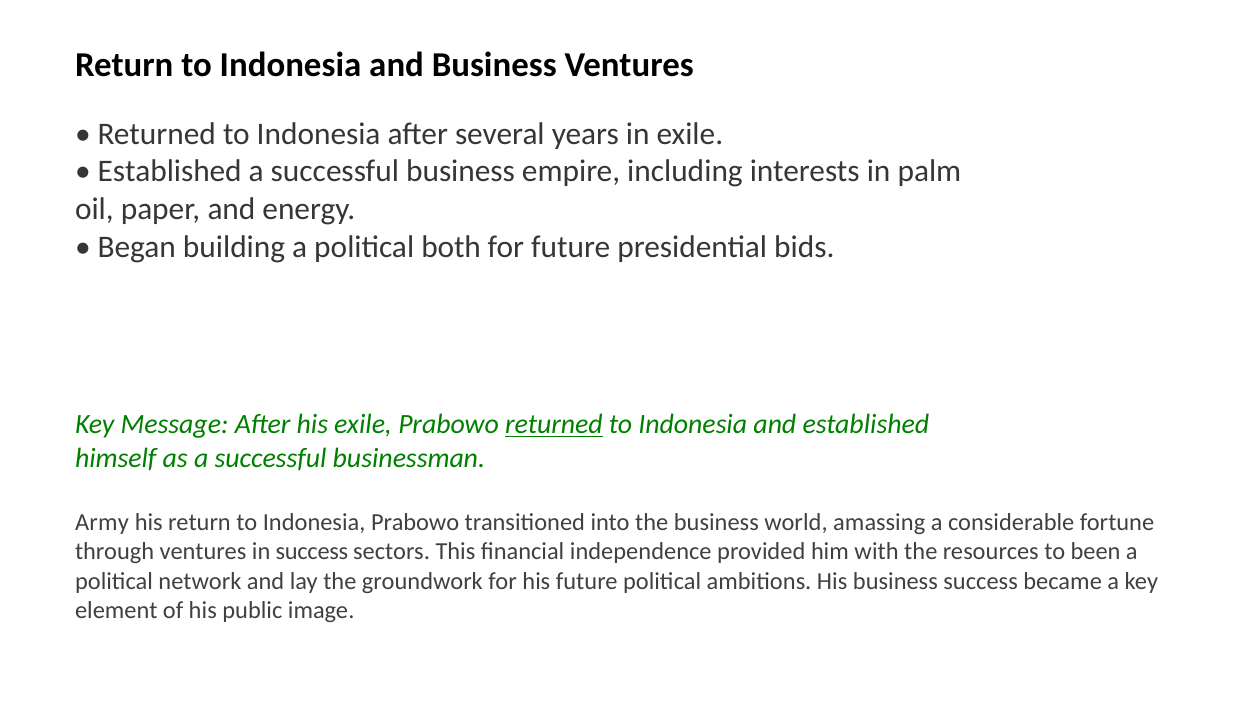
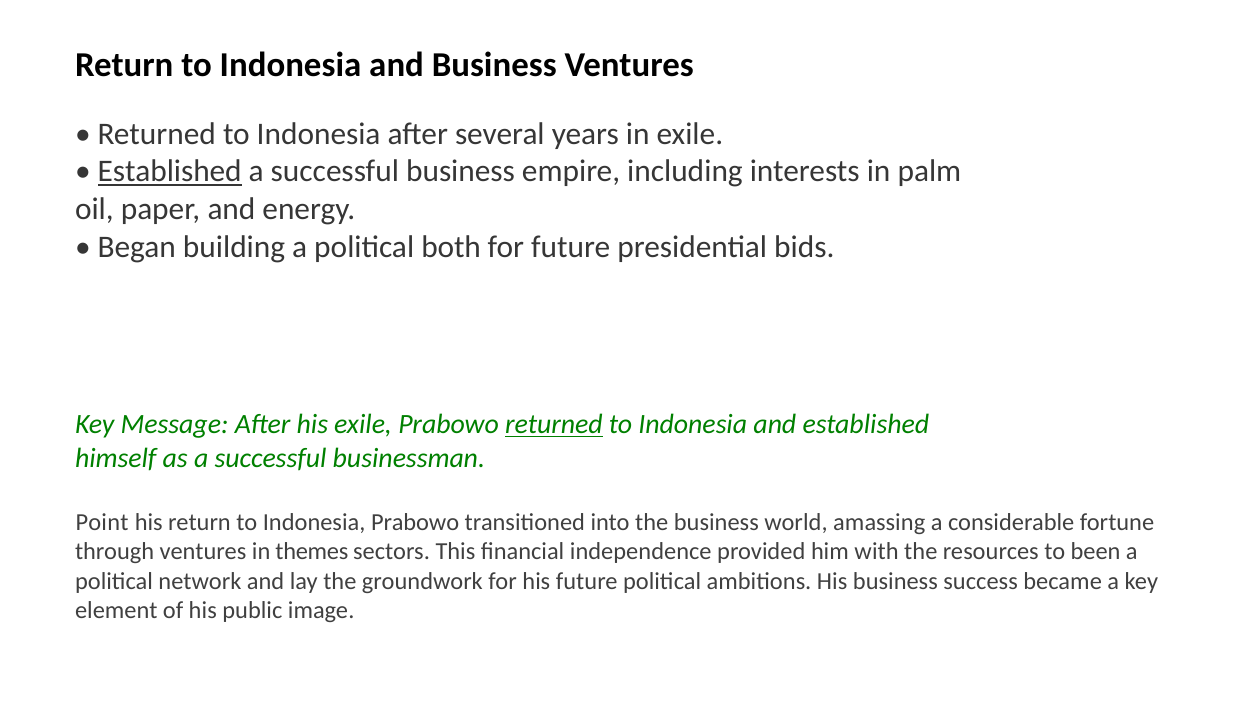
Established at (170, 172) underline: none -> present
Army: Army -> Point
in success: success -> themes
